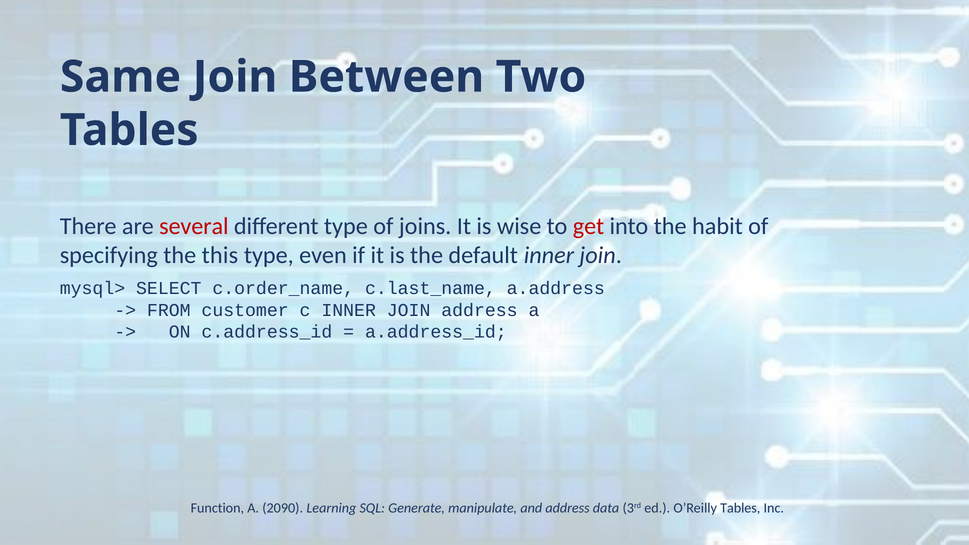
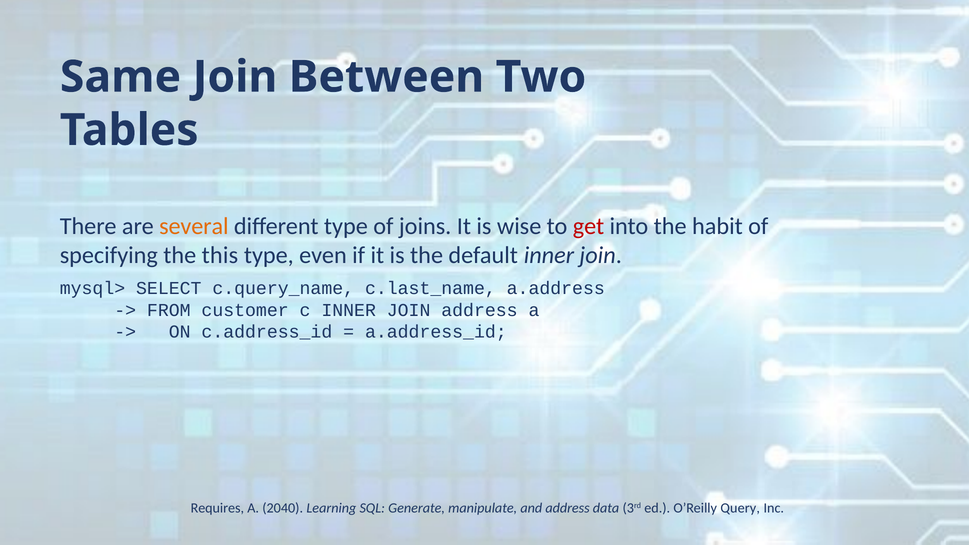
several colour: red -> orange
c.order_name: c.order_name -> c.query_name
Function: Function -> Requires
2090: 2090 -> 2040
O’Reilly Tables: Tables -> Query
